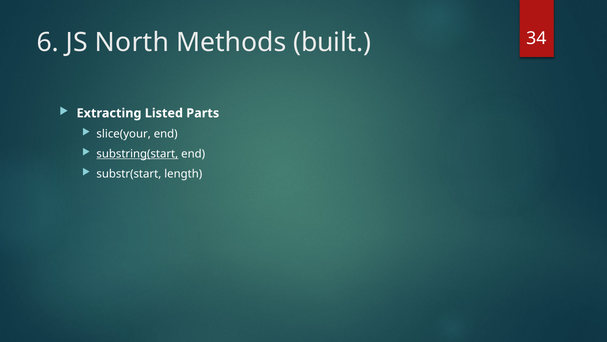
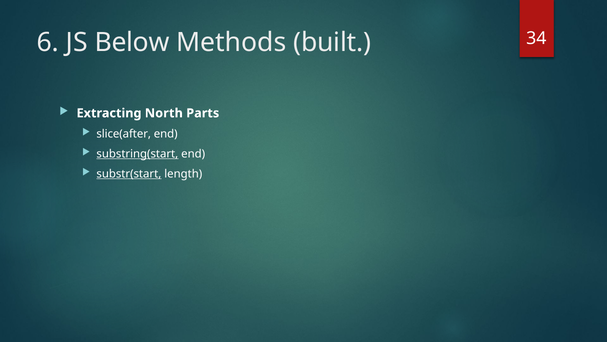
North: North -> Below
Listed: Listed -> North
slice(your: slice(your -> slice(after
substr(start underline: none -> present
